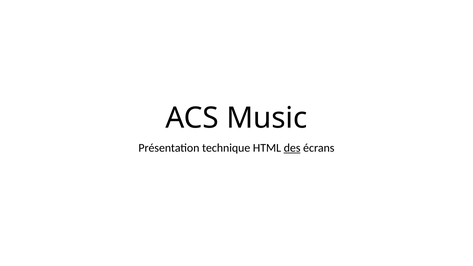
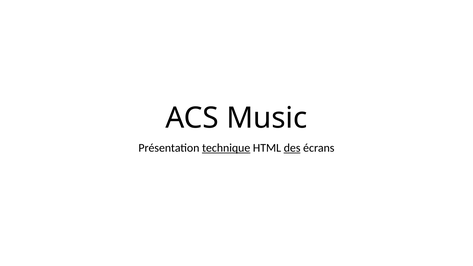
technique underline: none -> present
